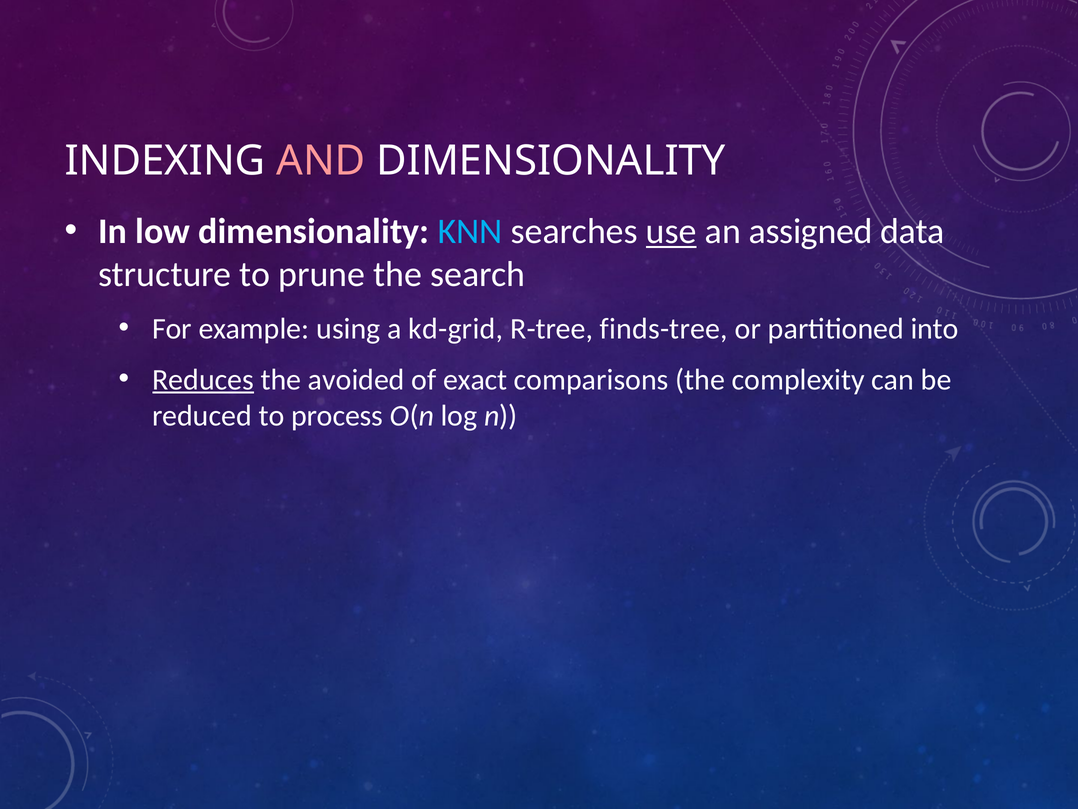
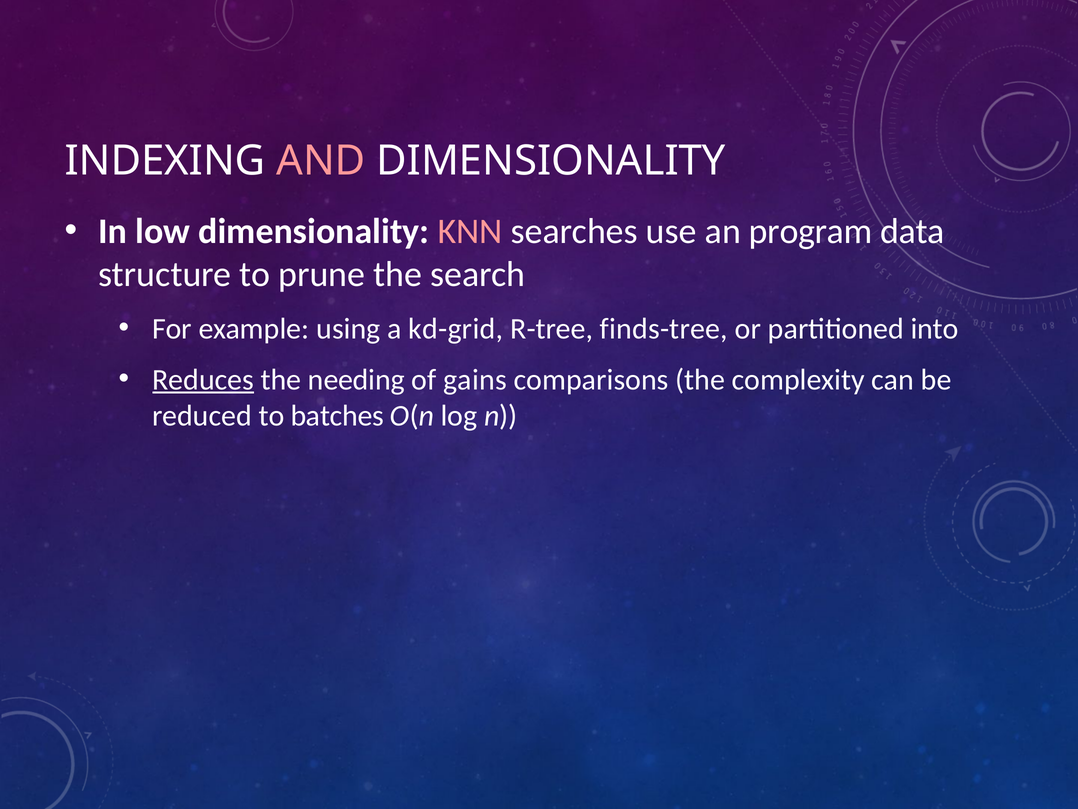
KNN colour: light blue -> pink
use underline: present -> none
assigned: assigned -> program
avoided: avoided -> needing
exact: exact -> gains
process: process -> batches
